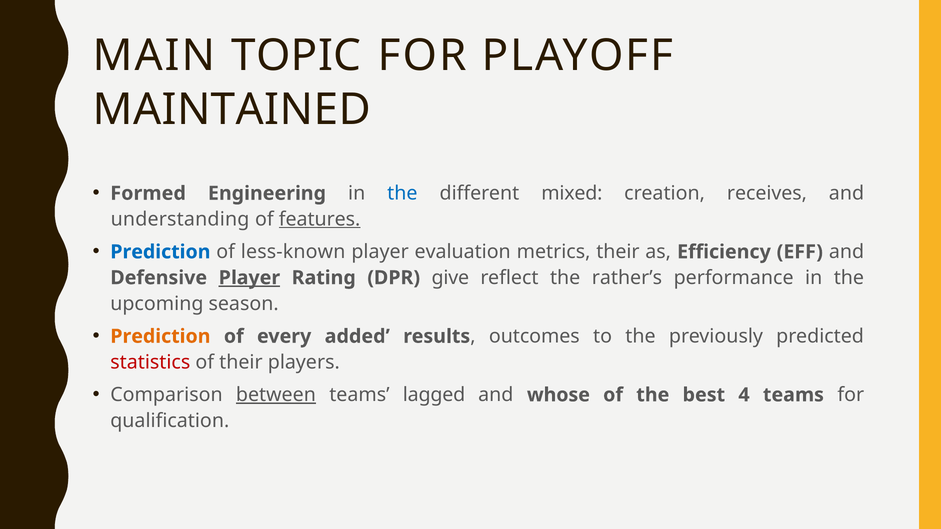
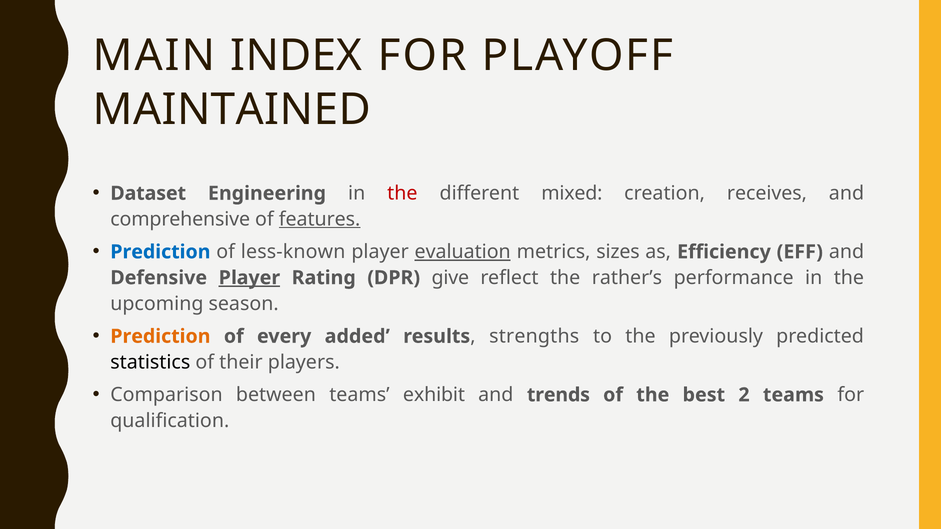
TOPIC: TOPIC -> INDEX
Formed: Formed -> Dataset
the at (402, 193) colour: blue -> red
understanding: understanding -> comprehensive
evaluation underline: none -> present
metrics their: their -> sizes
outcomes: outcomes -> strengths
statistics colour: red -> black
between underline: present -> none
lagged: lagged -> exhibit
whose: whose -> trends
4: 4 -> 2
